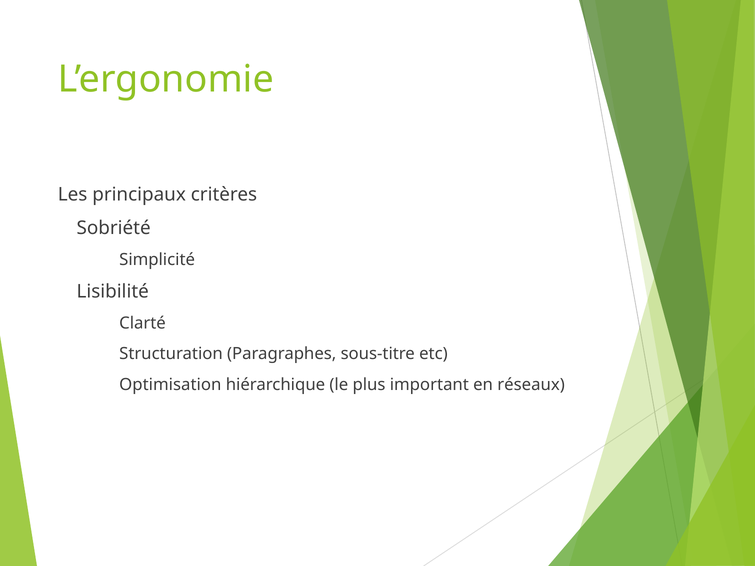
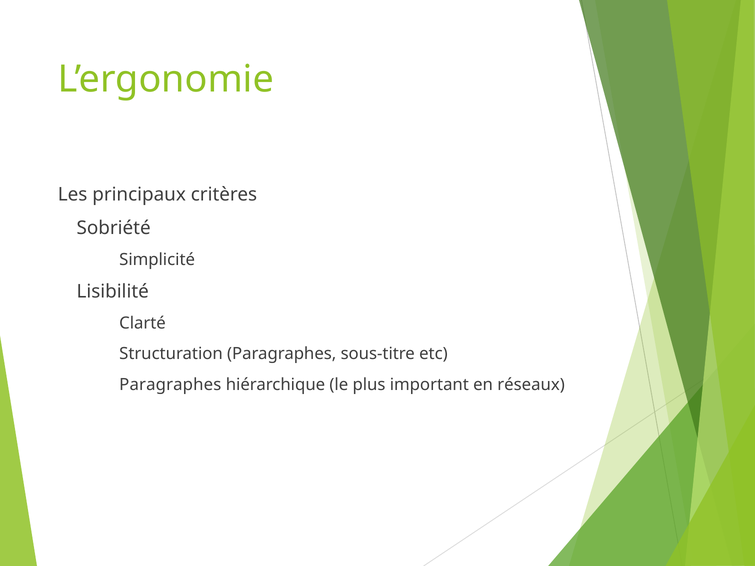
Optimisation at (170, 385): Optimisation -> Paragraphes
